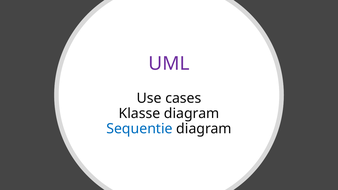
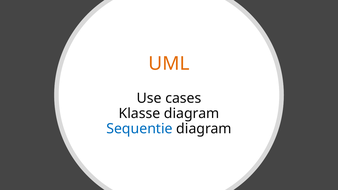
UML colour: purple -> orange
